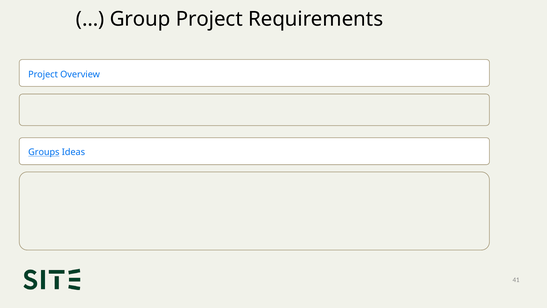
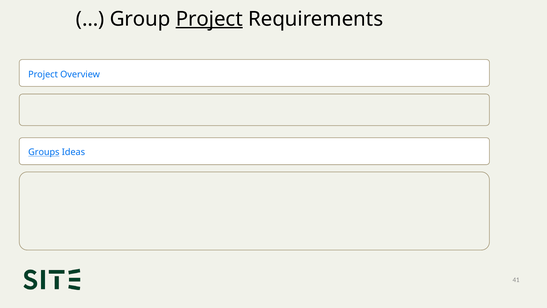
Project at (209, 19) underline: none -> present
